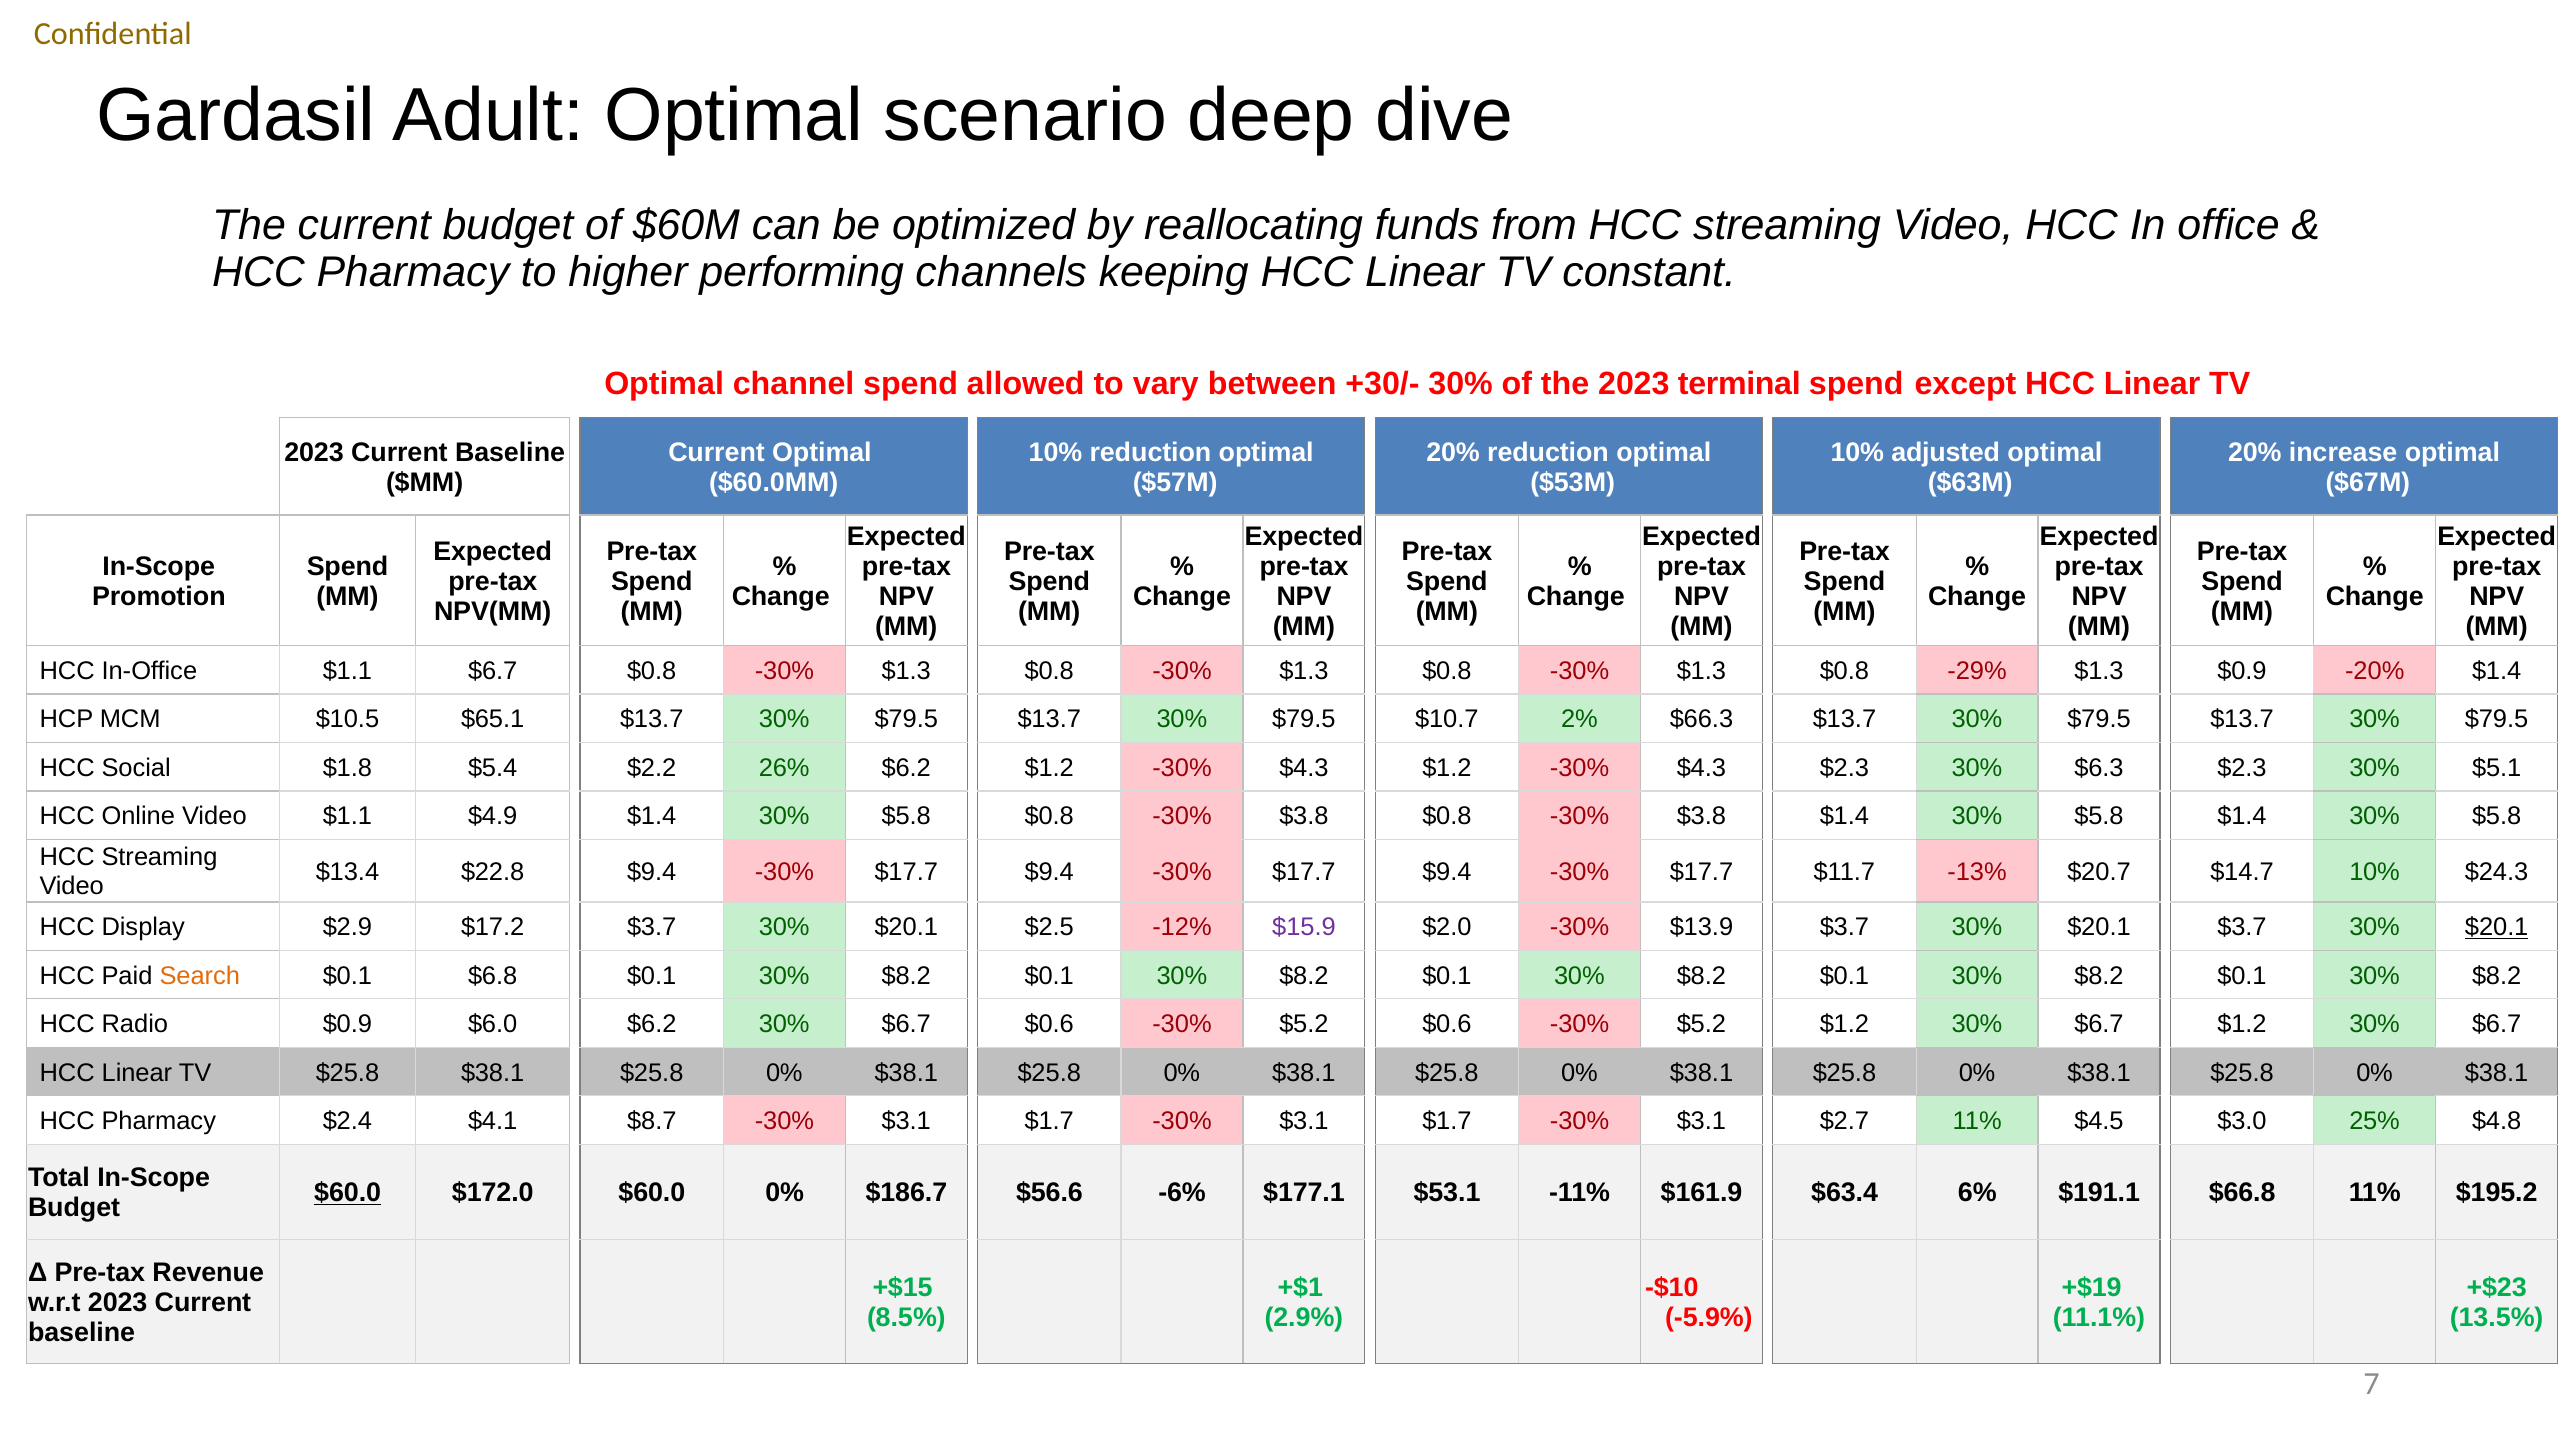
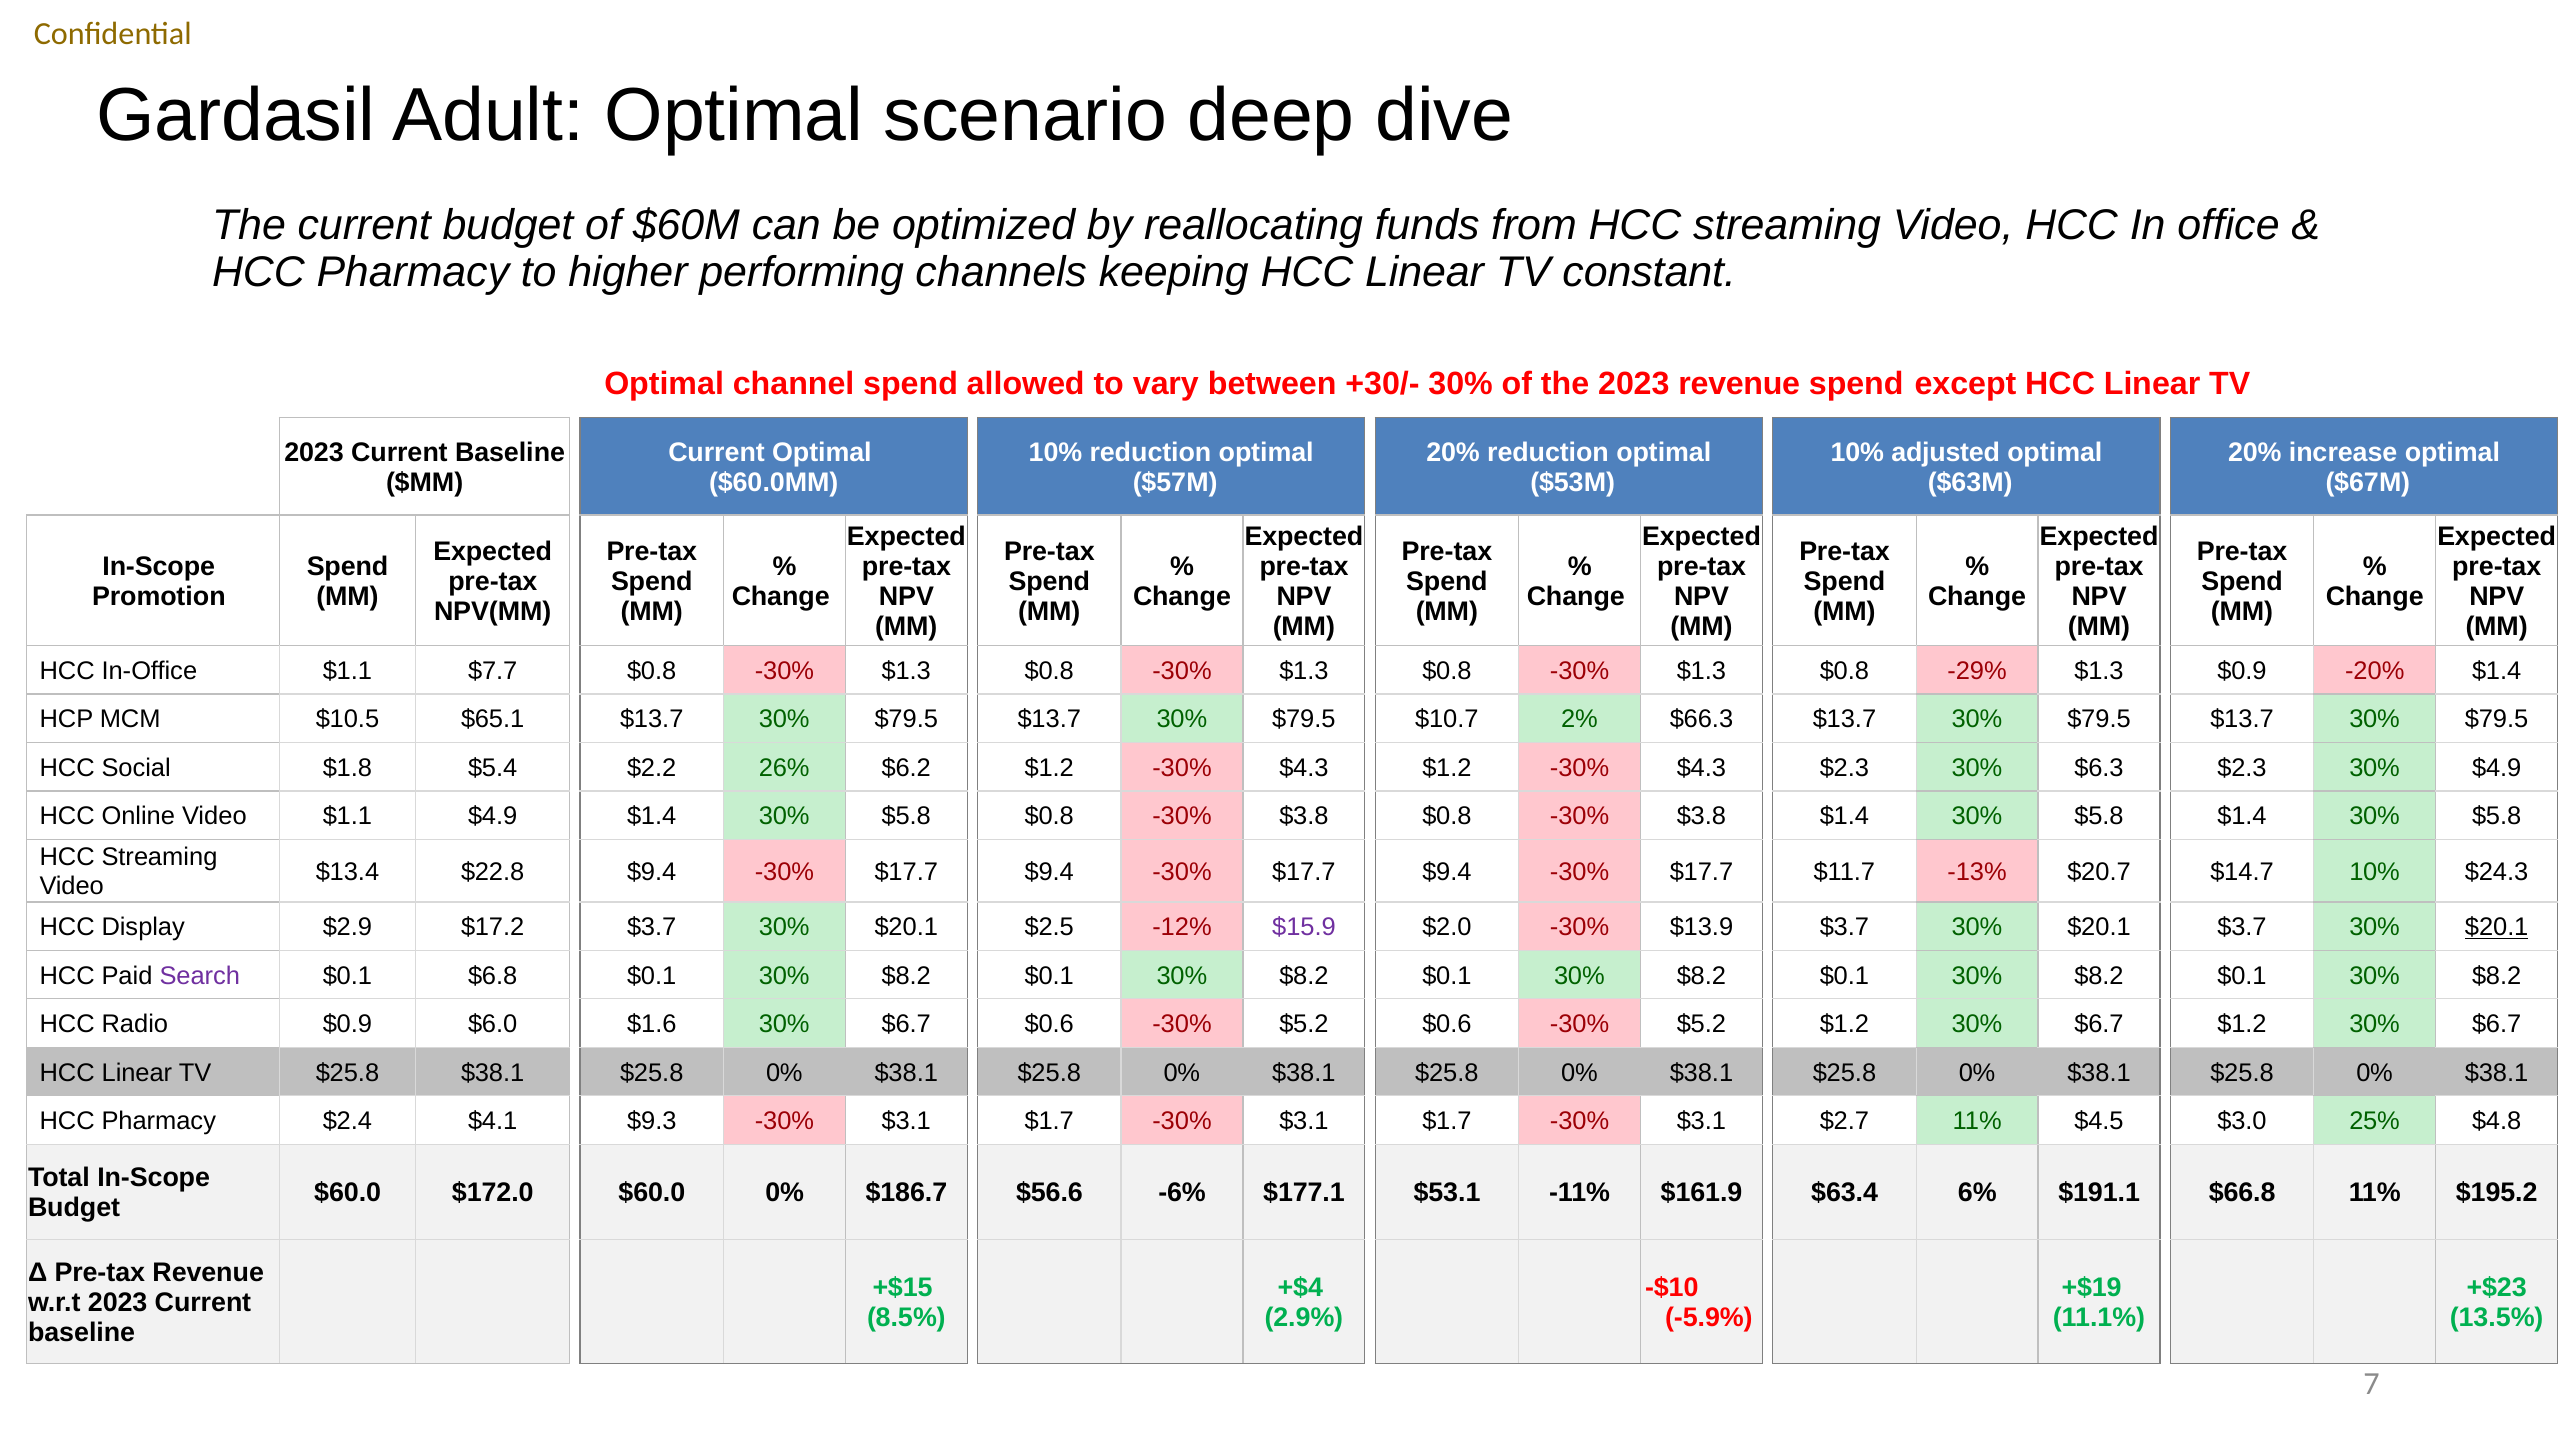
2023 terminal: terminal -> revenue
$1.1 $6.7: $6.7 -> $7.7
30% $5.1: $5.1 -> $4.9
Search colour: orange -> purple
$6.0 $6.2: $6.2 -> $1.6
$8.7: $8.7 -> $9.3
$60.0 at (348, 1193) underline: present -> none
+$1: +$1 -> +$4
